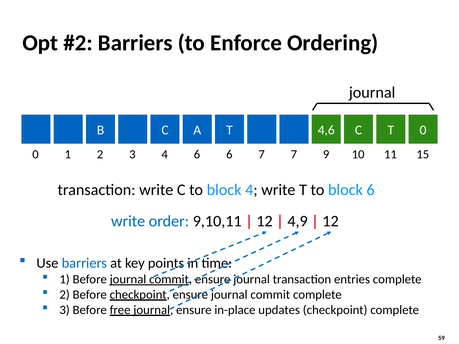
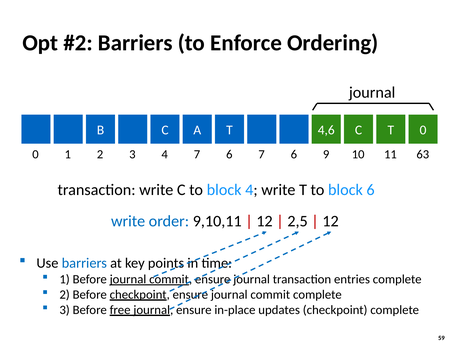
6 at (197, 154): 6 -> 7
7 7: 7 -> 6
15: 15 -> 63
4,9: 4,9 -> 2,5
